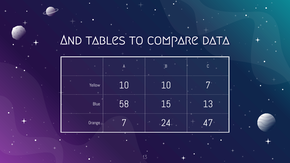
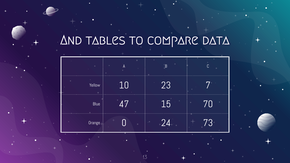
10 10: 10 -> 23
58: 58 -> 47
15 13: 13 -> 70
Orange 7: 7 -> 0
47: 47 -> 73
